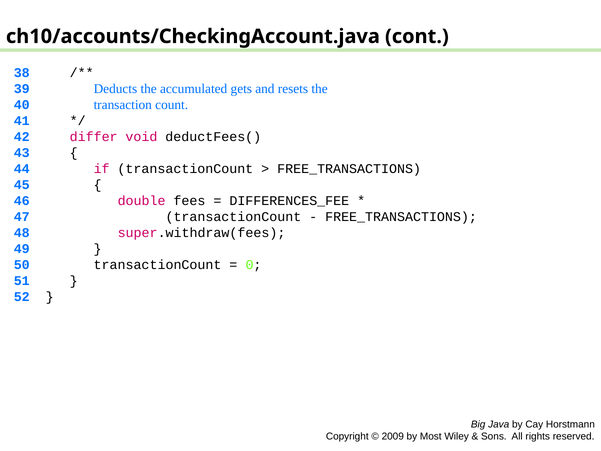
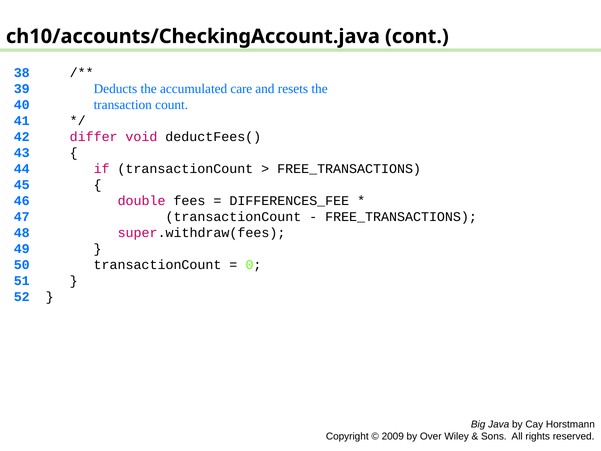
gets: gets -> care
Most: Most -> Over
